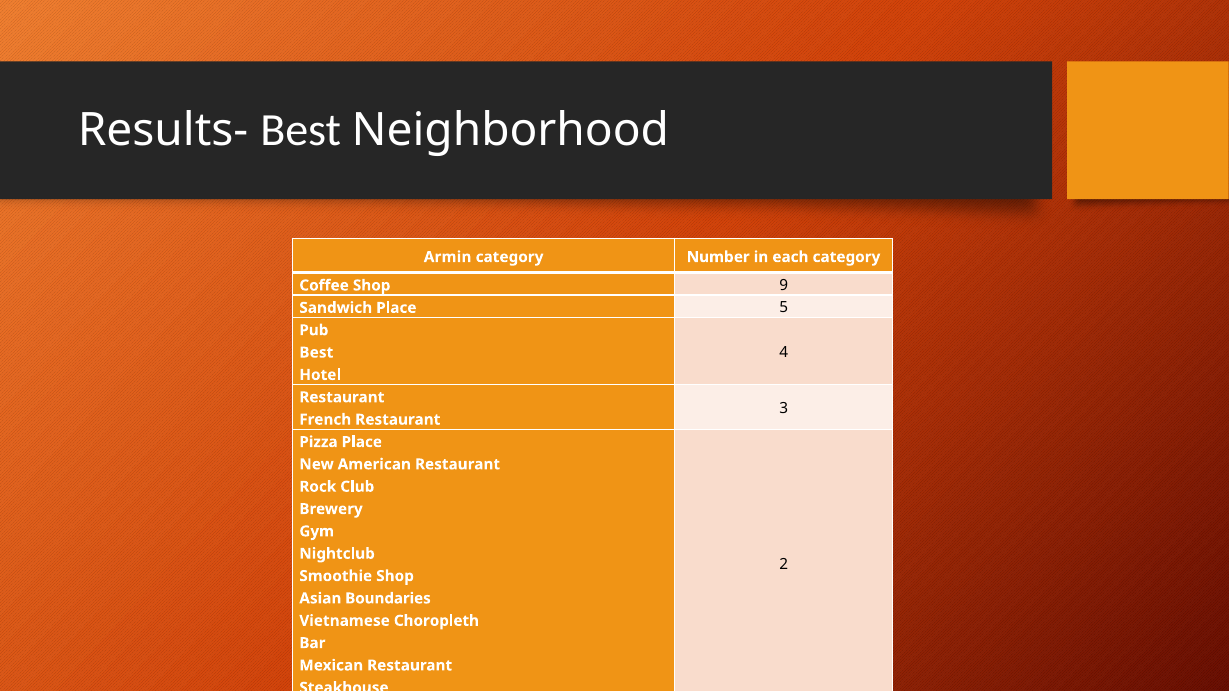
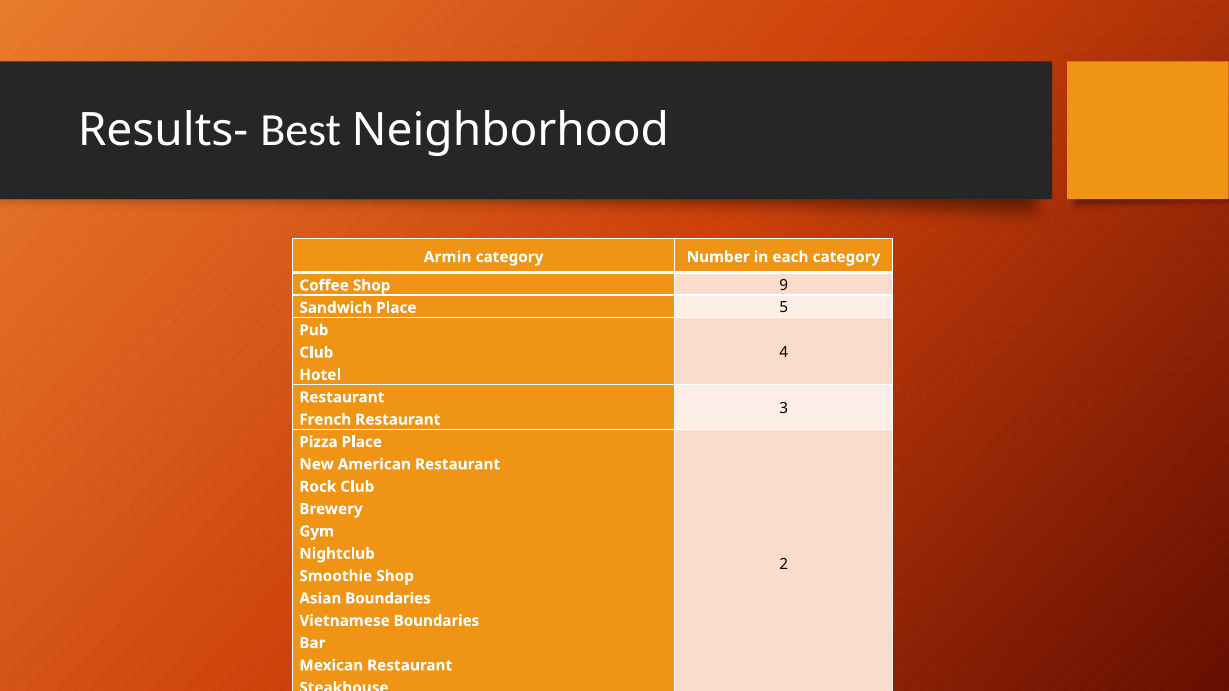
Best at (316, 353): Best -> Club
Vietnamese Choropleth: Choropleth -> Boundaries
